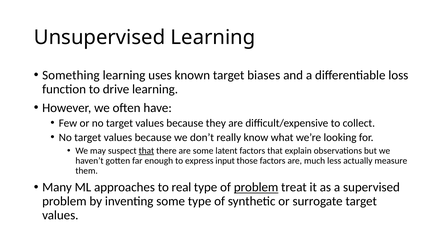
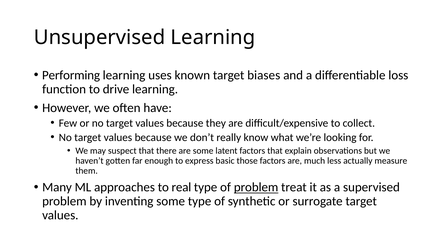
Something: Something -> Performing
that at (146, 151) underline: present -> none
input: input -> basic
